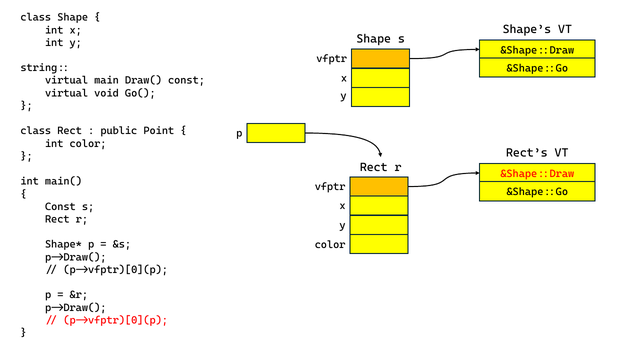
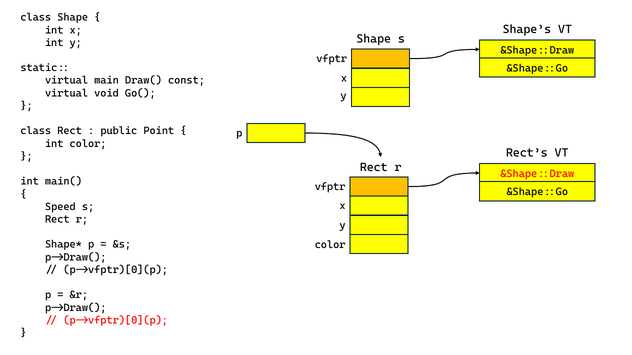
string: string -> static
Const at (60, 207): Const -> Speed
